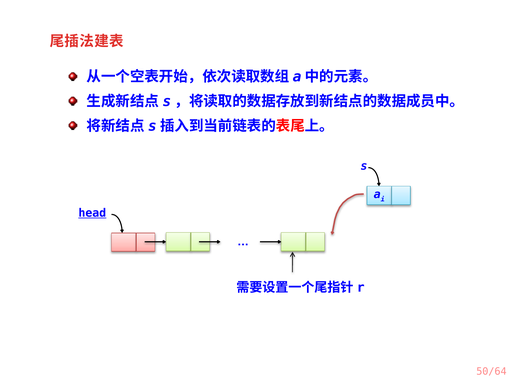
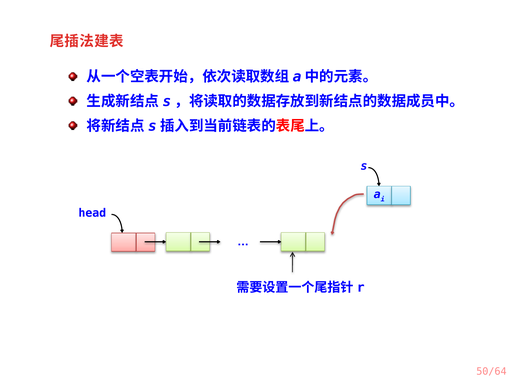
head underline: present -> none
